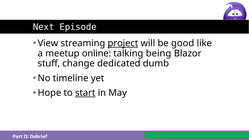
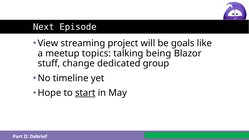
project underline: present -> none
good: good -> goals
online: online -> topics
dumb: dumb -> group
